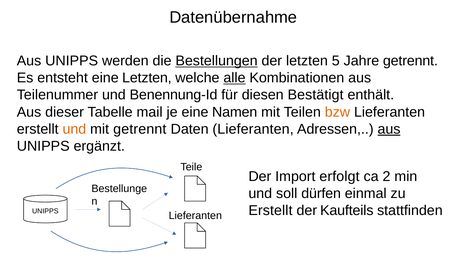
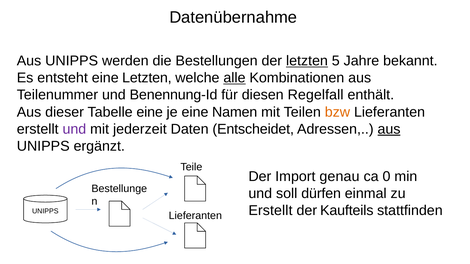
Bestellungen underline: present -> none
letzten at (307, 61) underline: none -> present
Jahre getrennt: getrennt -> bekannt
Bestätigt: Bestätigt -> Regelfall
Tabelle mail: mail -> eine
und at (74, 129) colour: orange -> purple
mit getrennt: getrennt -> jederzeit
Daten Lieferanten: Lieferanten -> Entscheidet
erfolgt: erfolgt -> genau
2: 2 -> 0
